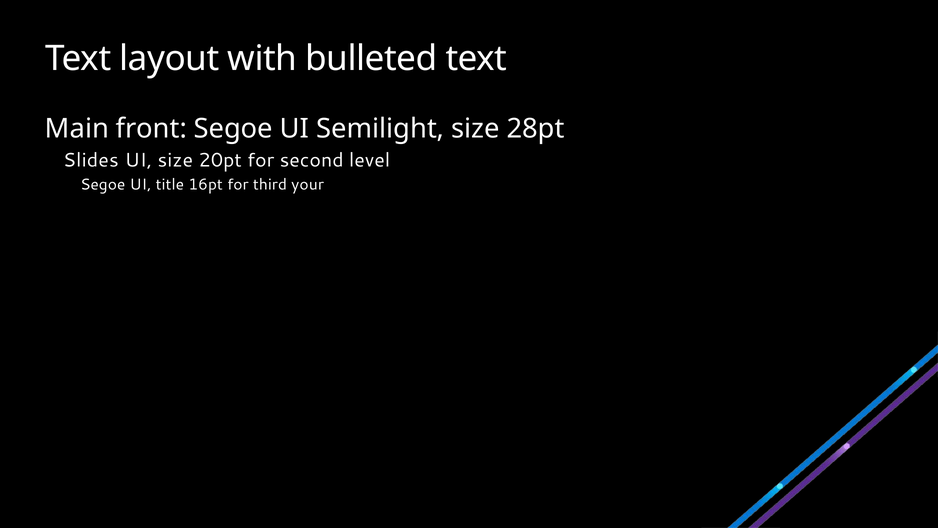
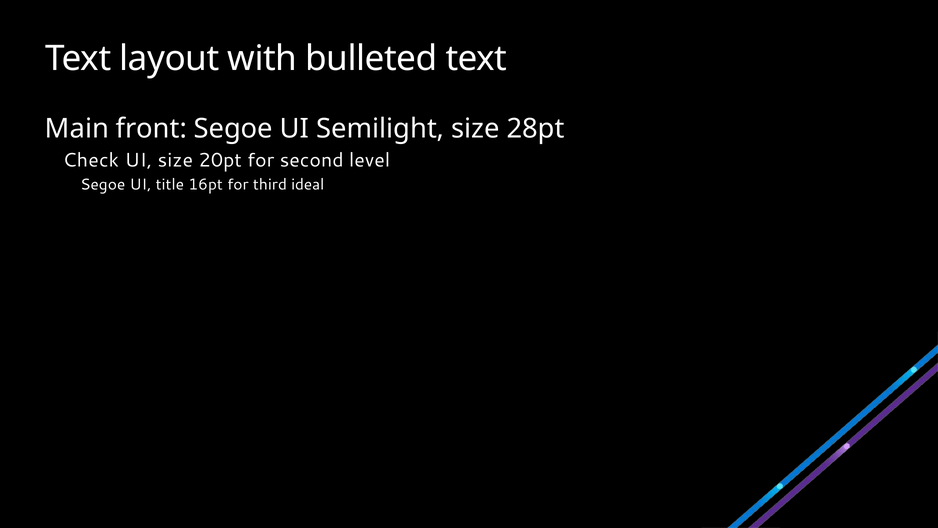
Slides: Slides -> Check
your: your -> ideal
